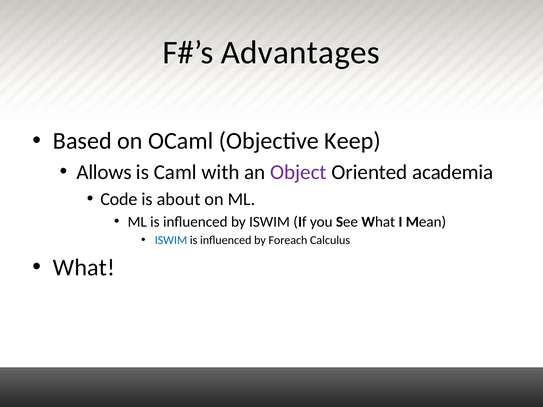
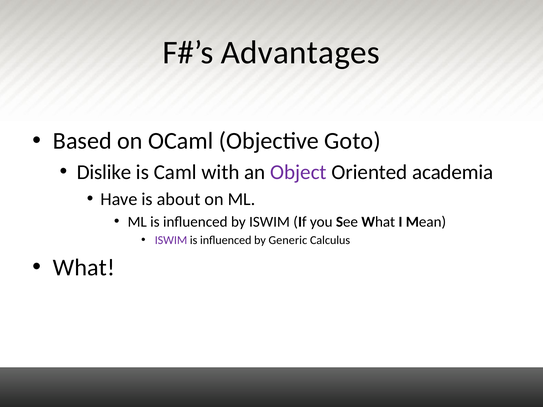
Keep: Keep -> Goto
Allows: Allows -> Dislike
Code: Code -> Have
ISWIM at (171, 240) colour: blue -> purple
Foreach: Foreach -> Generic
